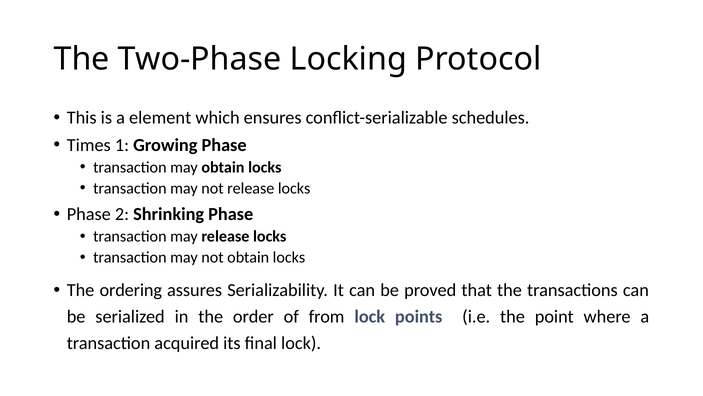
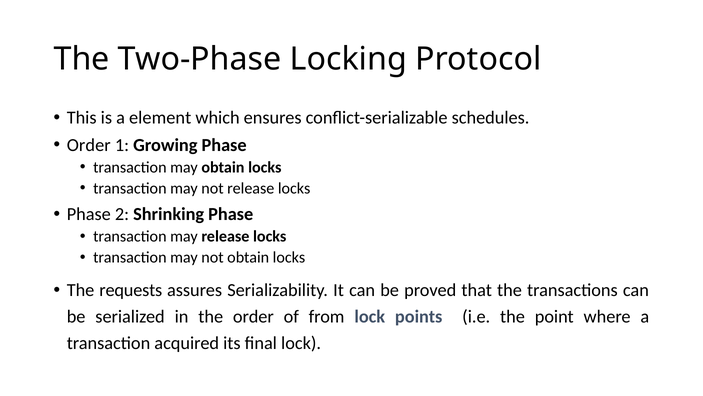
Times at (89, 145): Times -> Order
ordering: ordering -> requests
